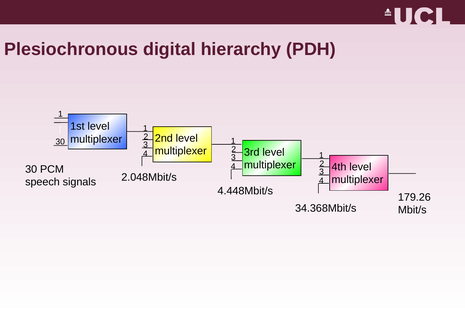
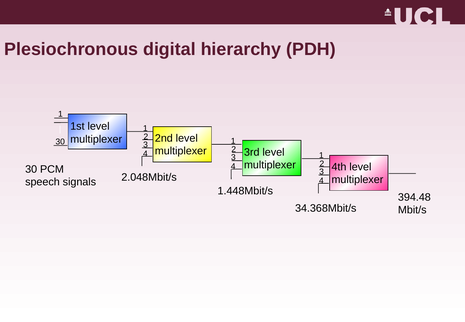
4.448Mbit/s: 4.448Mbit/s -> 1.448Mbit/s
179.26: 179.26 -> 394.48
